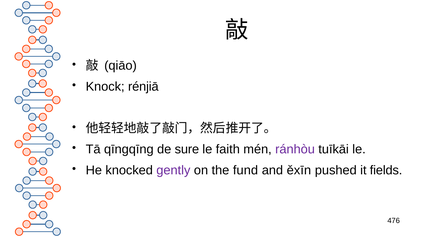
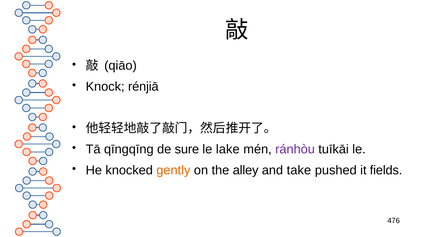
faith: faith -> lake
gently colour: purple -> orange
fund: fund -> alley
ěxīn: ěxīn -> take
